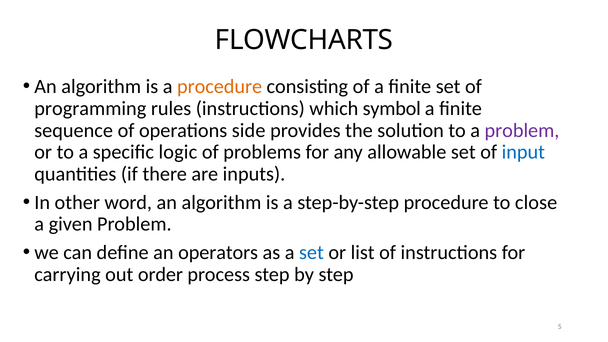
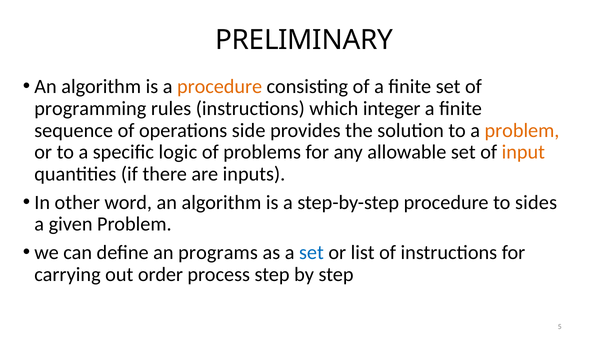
FLOWCHARTS: FLOWCHARTS -> PRELIMINARY
symbol: symbol -> integer
problem at (522, 130) colour: purple -> orange
input colour: blue -> orange
close: close -> sides
operators: operators -> programs
